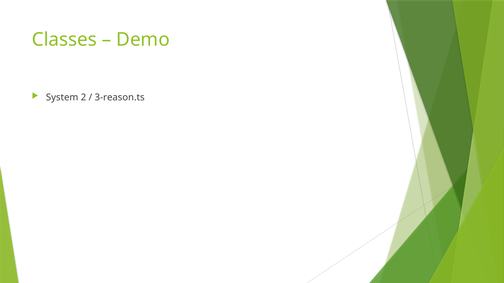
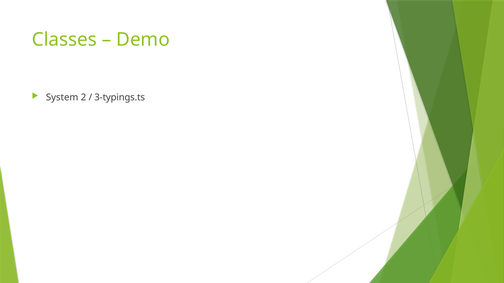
3-reason.ts: 3-reason.ts -> 3-typings.ts
